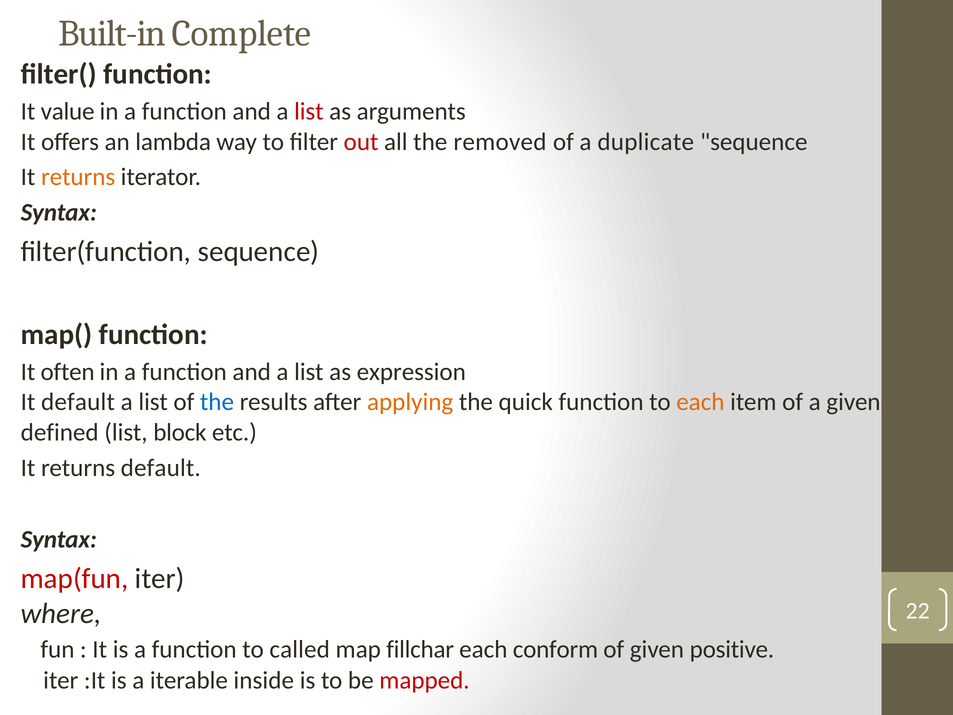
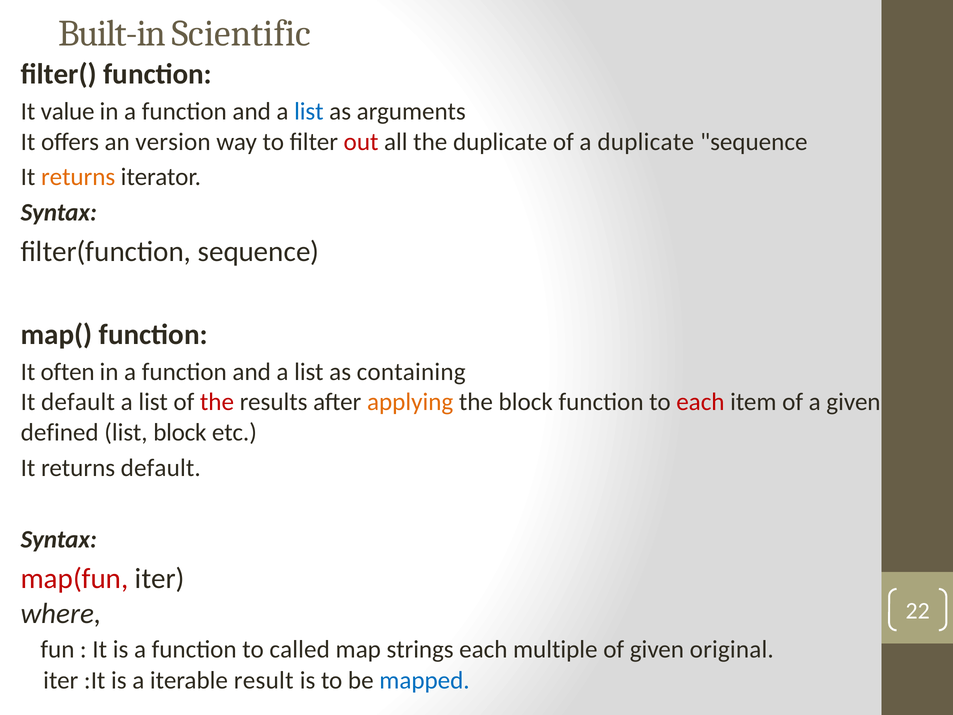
Complete: Complete -> Scientific
list at (309, 112) colour: red -> blue
lambda: lambda -> version
the removed: removed -> duplicate
expression: expression -> containing
the at (217, 402) colour: blue -> red
the quick: quick -> block
each at (700, 402) colour: orange -> red
fillchar: fillchar -> strings
conform: conform -> multiple
positive: positive -> original
inside: inside -> result
mapped colour: red -> blue
